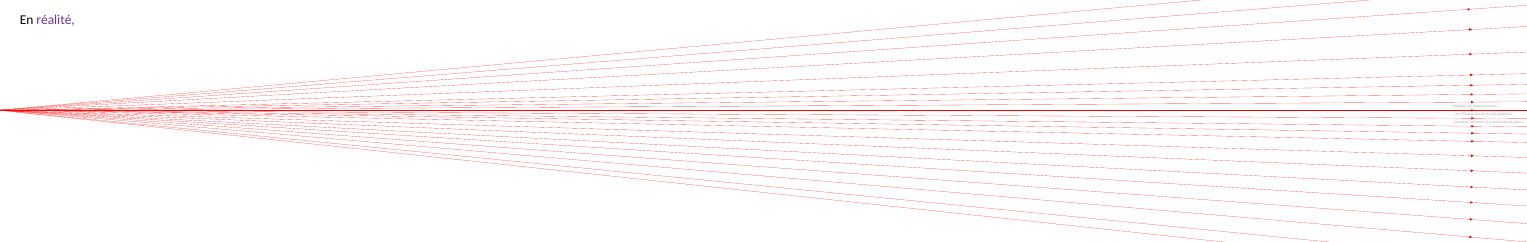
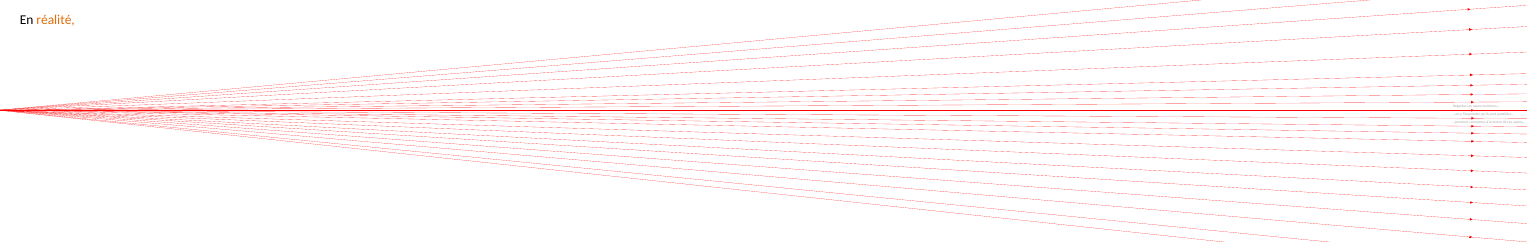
réalité colour: purple -> orange
